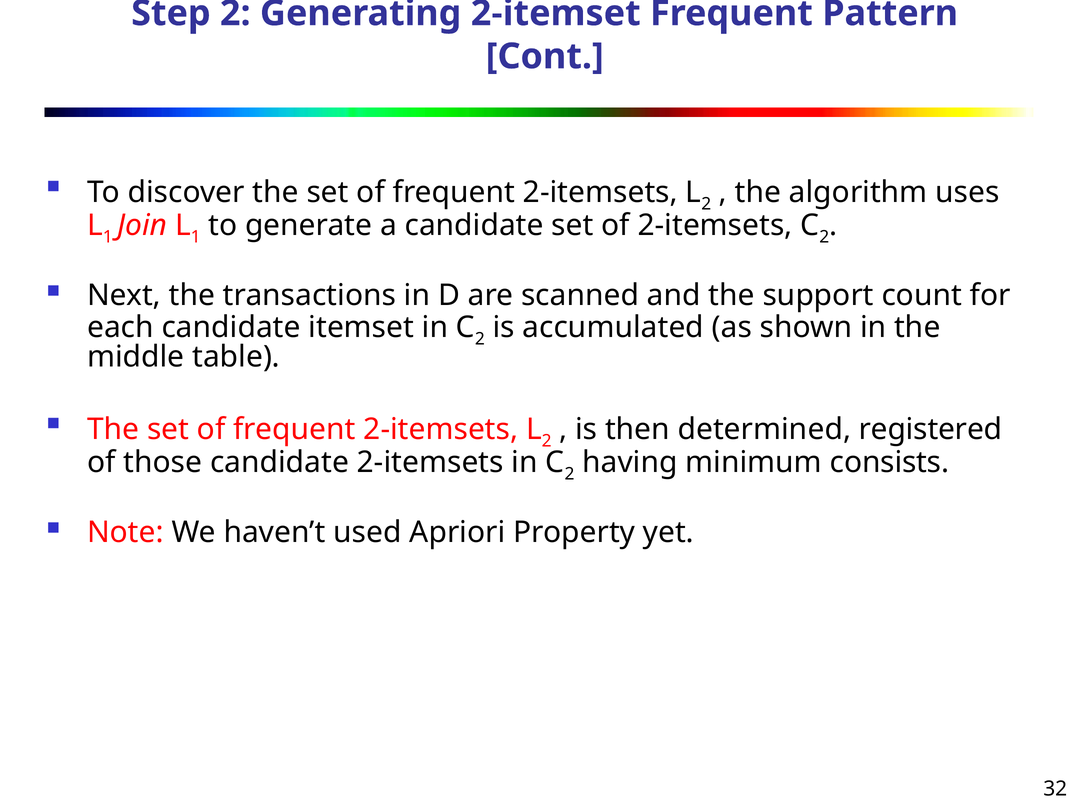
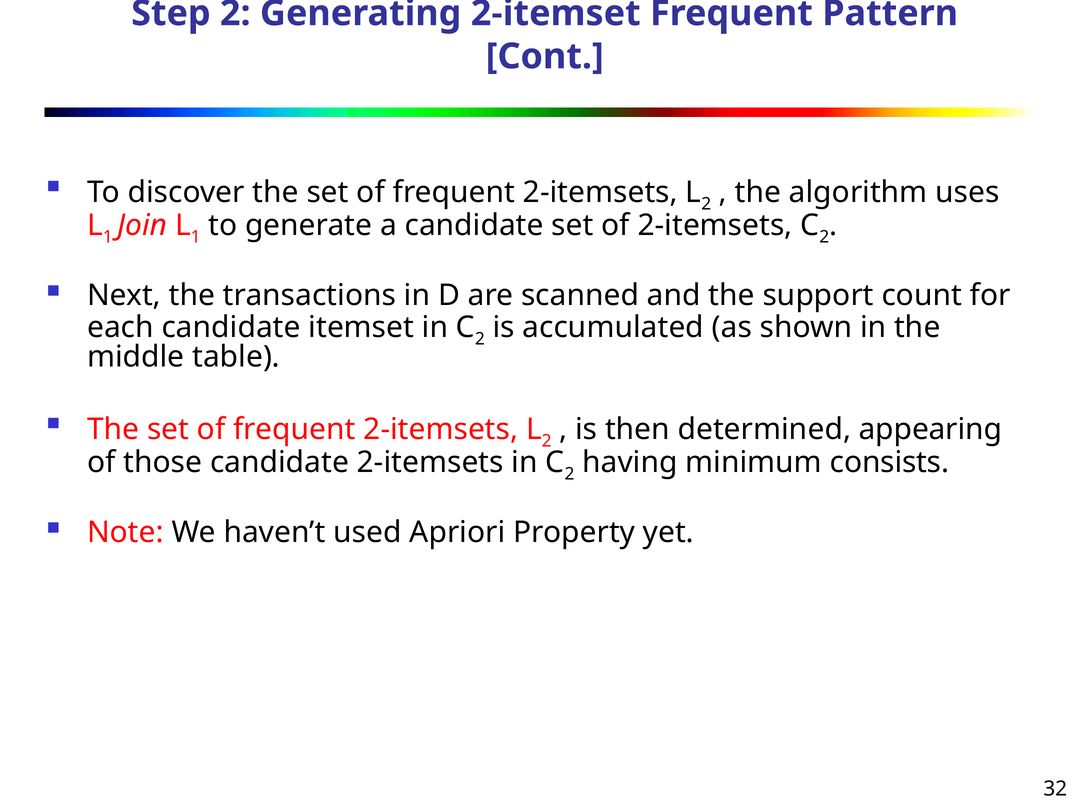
registered: registered -> appearing
